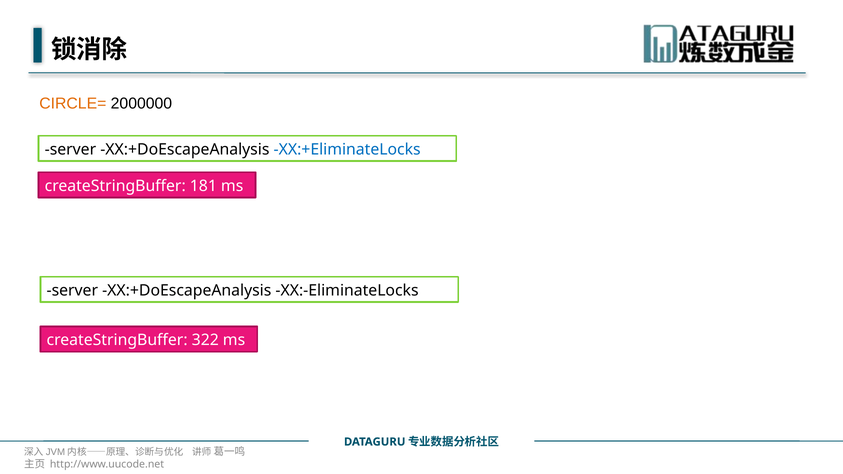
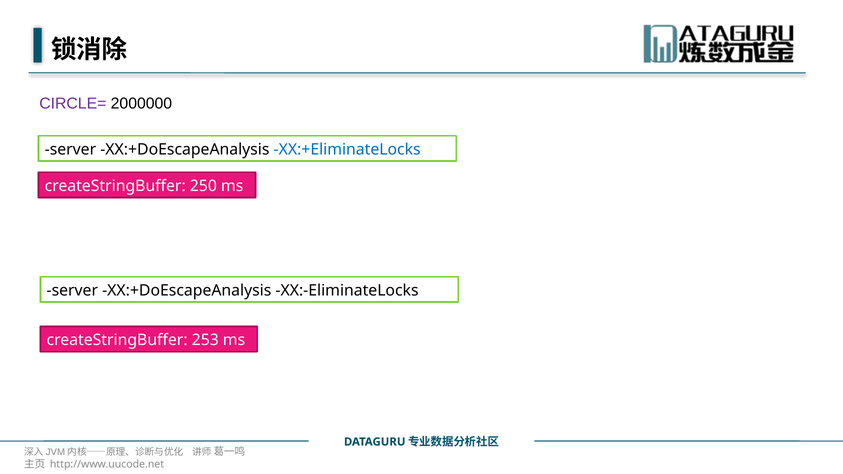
CIRCLE= colour: orange -> purple
181: 181 -> 250
322: 322 -> 253
